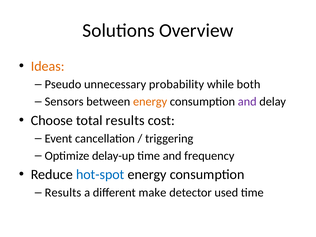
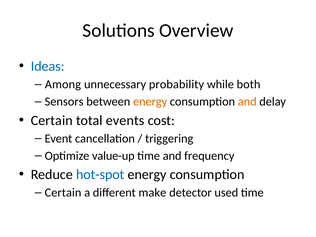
Ideas colour: orange -> blue
Pseudo: Pseudo -> Among
and at (247, 102) colour: purple -> orange
Choose at (52, 120): Choose -> Certain
total results: results -> events
delay-up: delay-up -> value-up
Results at (63, 193): Results -> Certain
